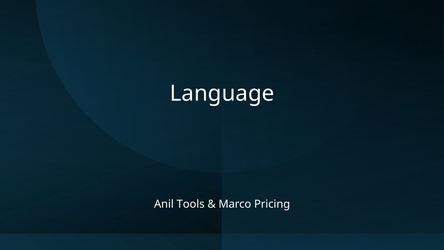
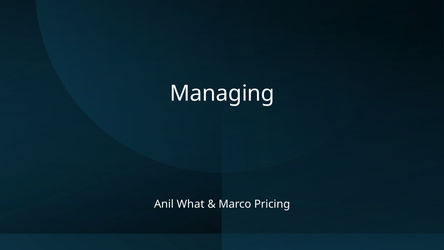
Language: Language -> Managing
Tools: Tools -> What
